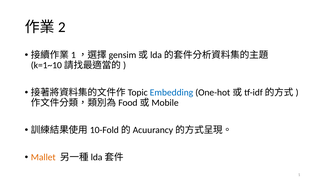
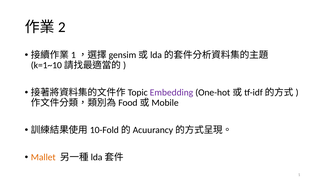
Embedding colour: blue -> purple
